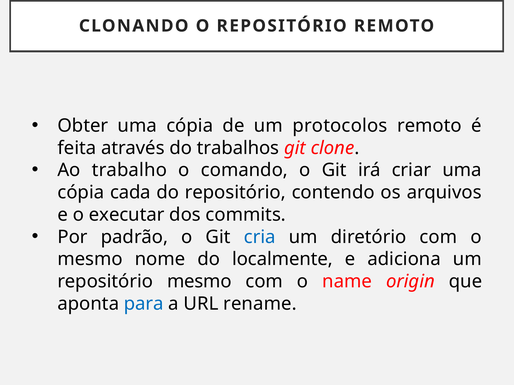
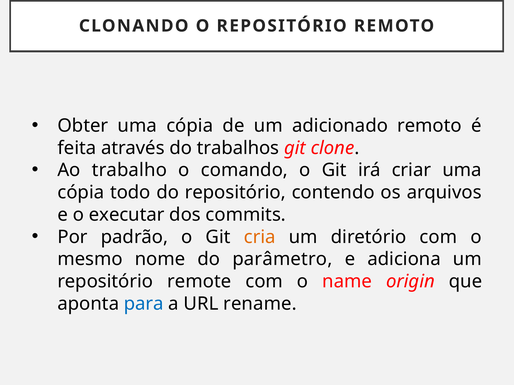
protocolos: protocolos -> adicionado
cada: cada -> todo
cria colour: blue -> orange
localmente: localmente -> parâmetro
repositório mesmo: mesmo -> remote
